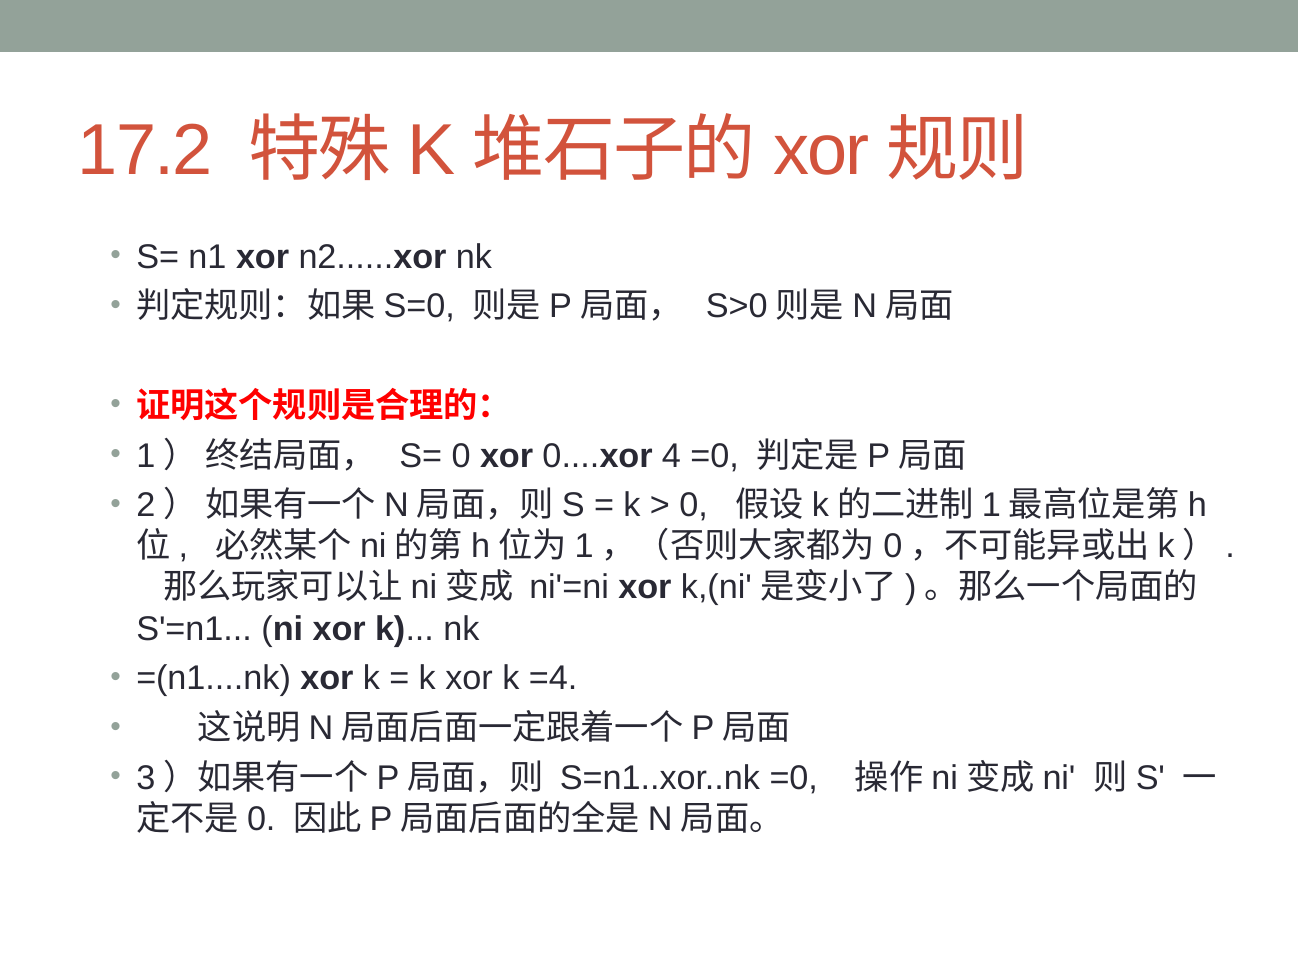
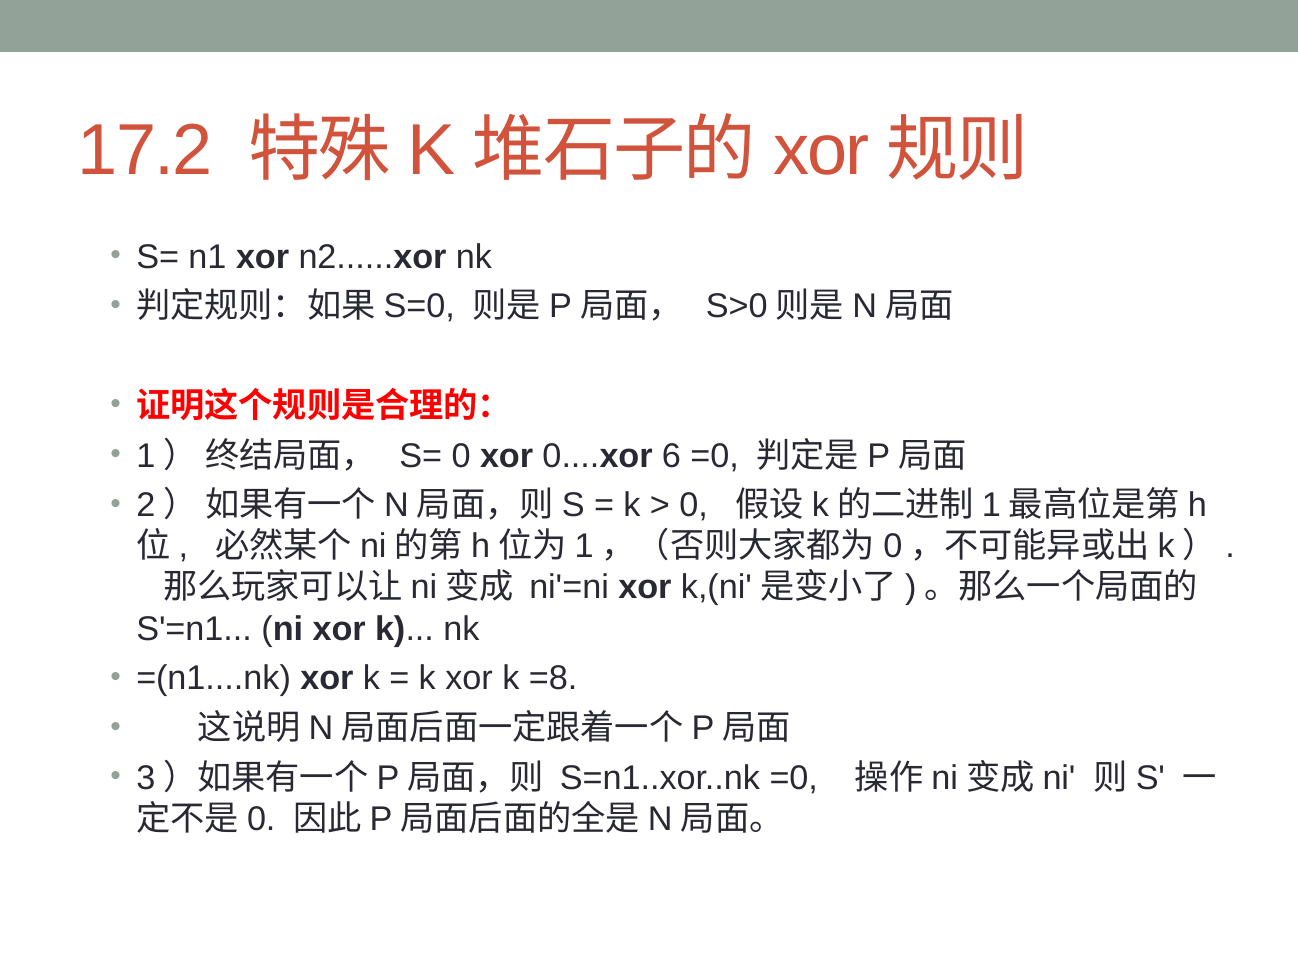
4: 4 -> 6
=4: =4 -> =8
